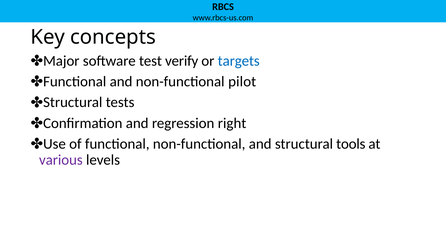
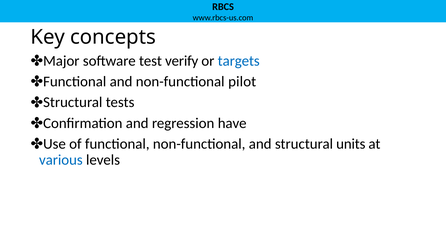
right: right -> have
tools: tools -> units
various colour: purple -> blue
